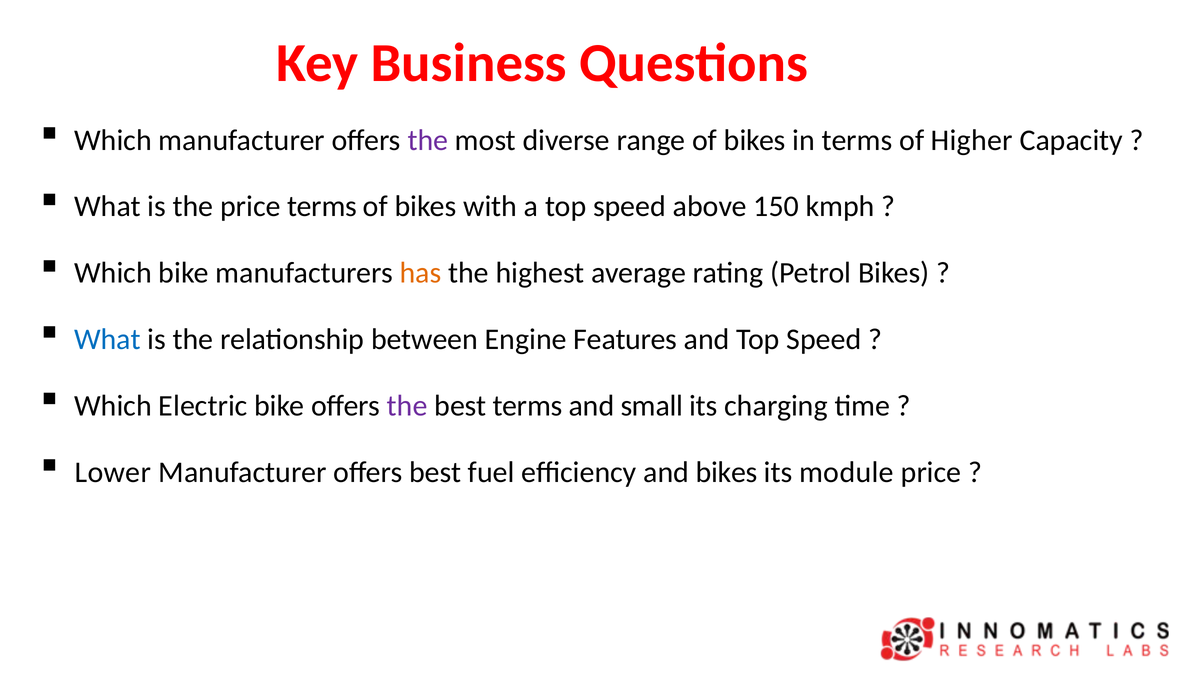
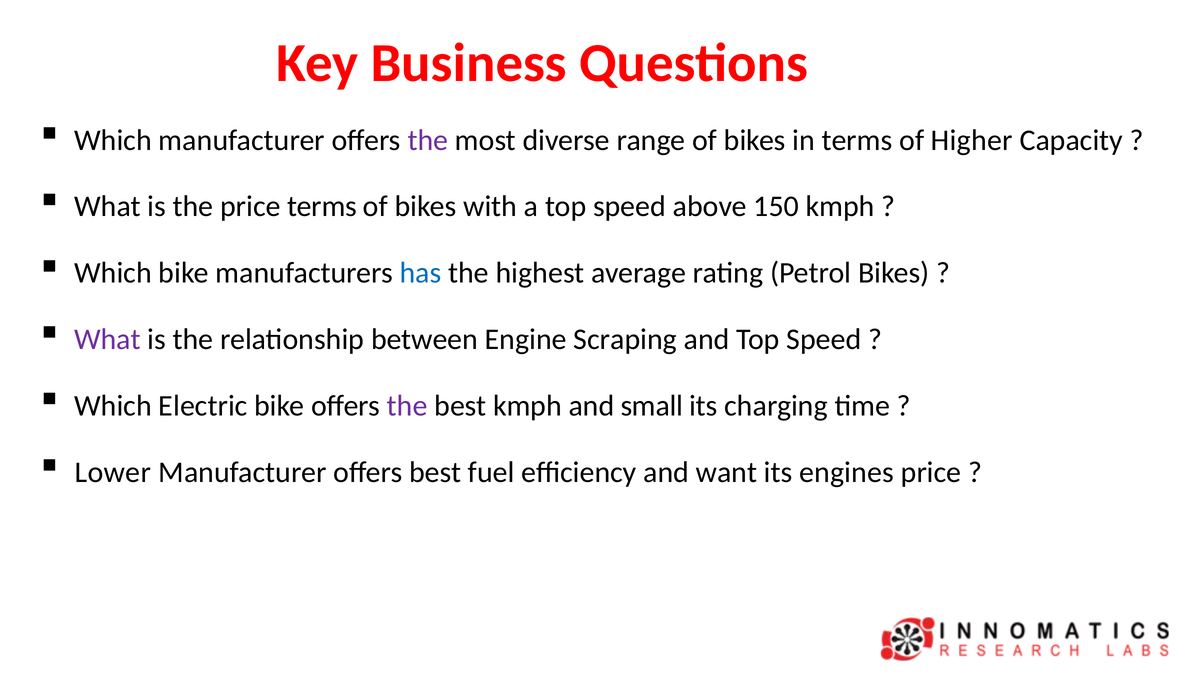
has colour: orange -> blue
What at (107, 339) colour: blue -> purple
Features: Features -> Scraping
best terms: terms -> kmph
and bikes: bikes -> want
module: module -> engines
